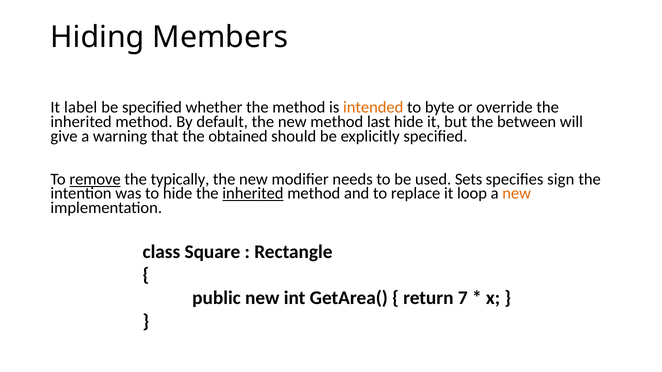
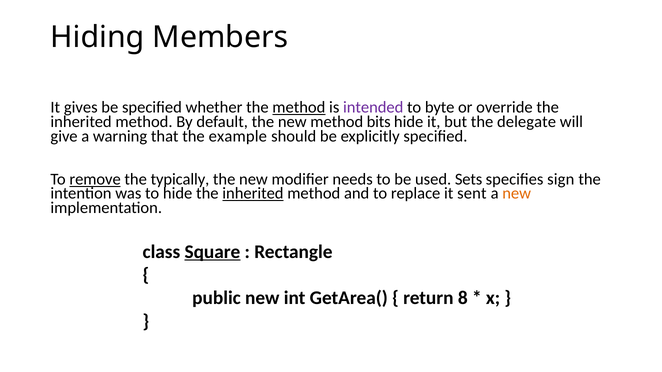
label: label -> gives
method at (299, 108) underline: none -> present
intended colour: orange -> purple
last: last -> bits
between: between -> delegate
obtained: obtained -> example
loop: loop -> sent
Square underline: none -> present
7: 7 -> 8
